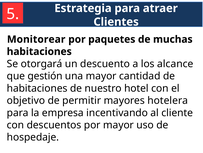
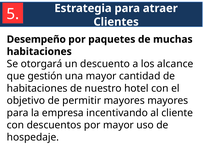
Monitorear: Monitorear -> Desempeño
mayores hotelera: hotelera -> mayores
